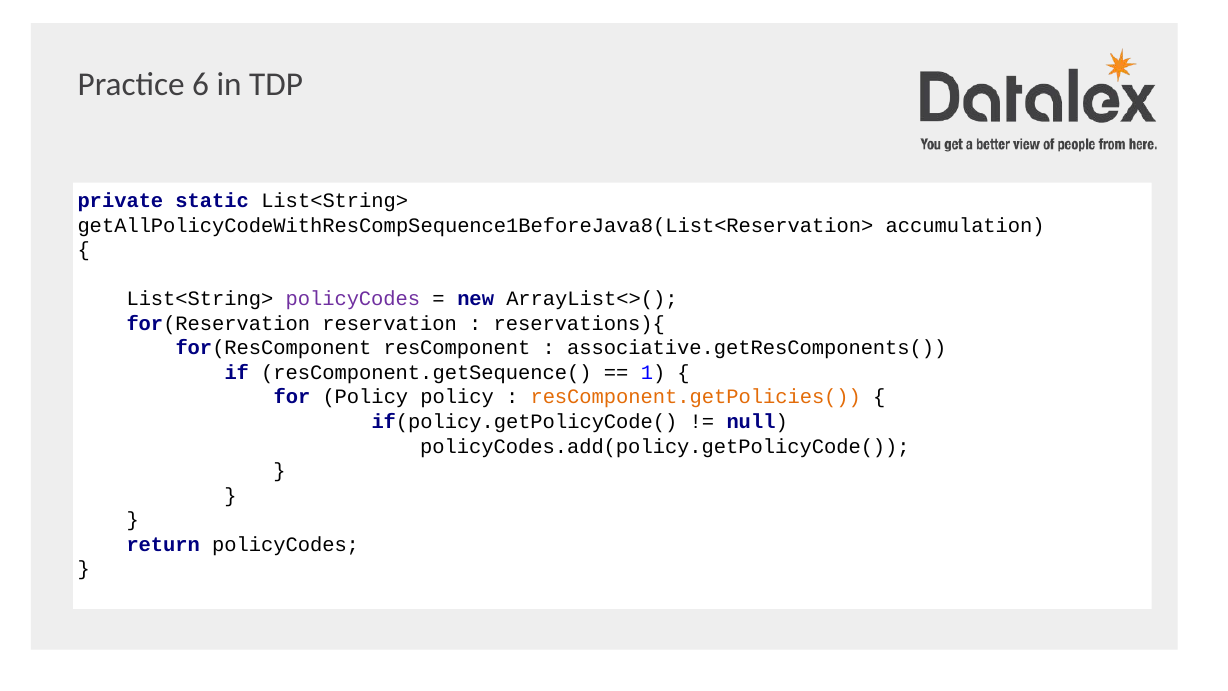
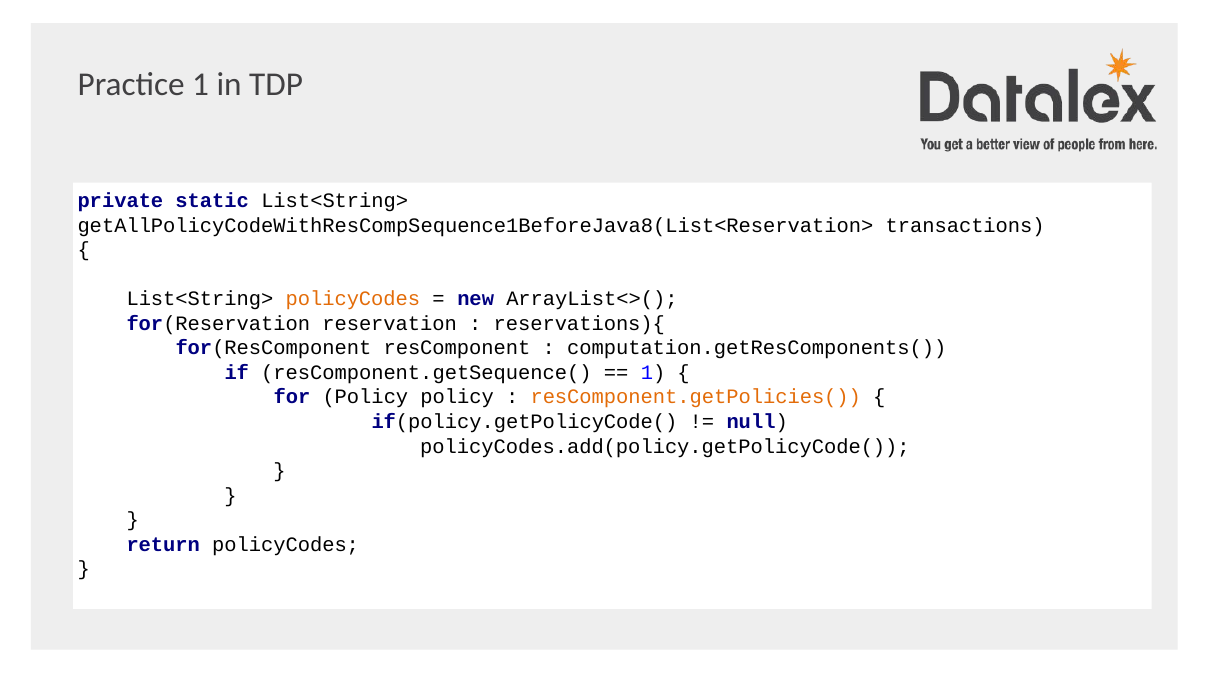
Practice 6: 6 -> 1
accumulation: accumulation -> transactions
policyCodes at (353, 299) colour: purple -> orange
associative.getResComponents(: associative.getResComponents( -> computation.getResComponents(
